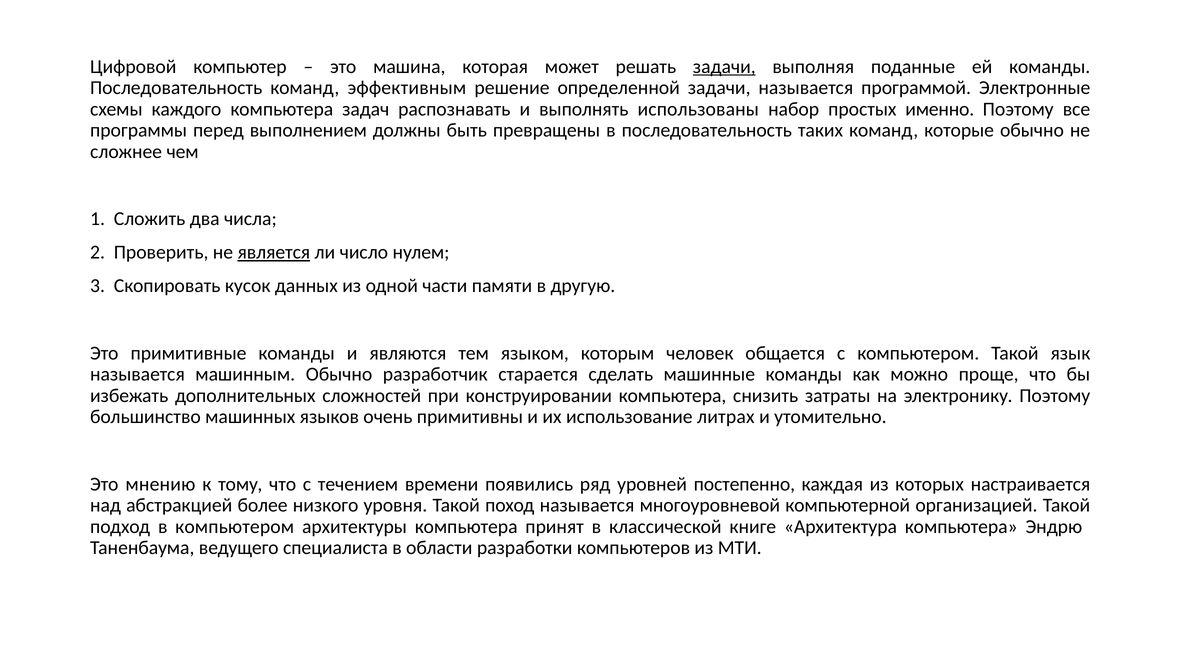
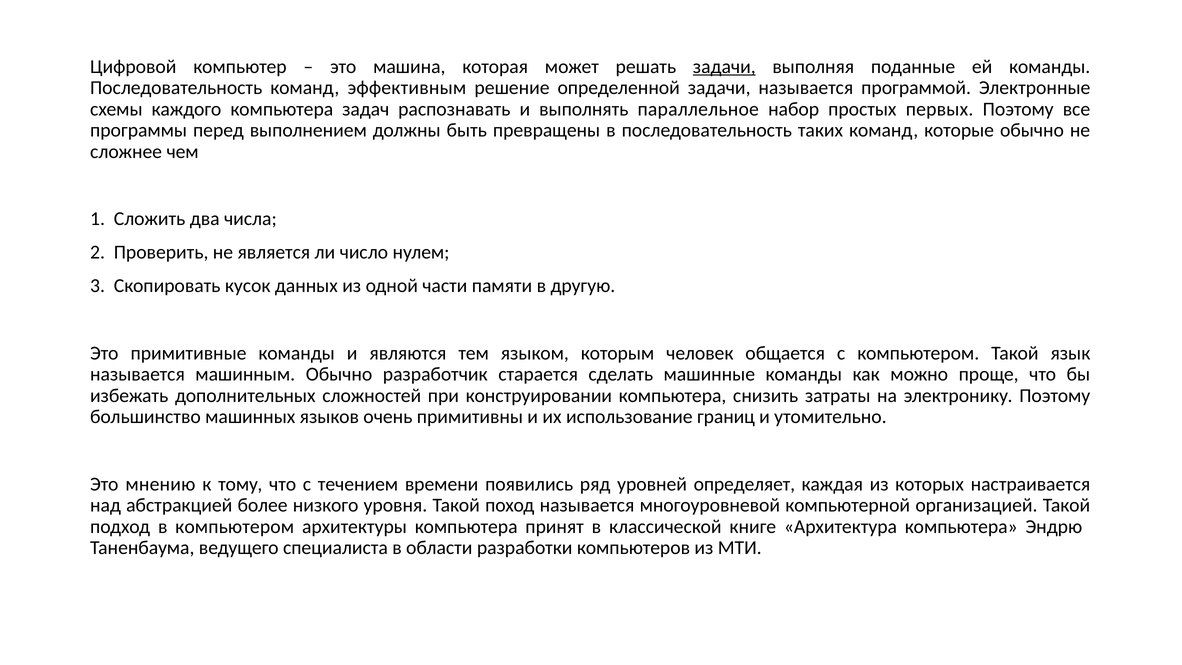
использованы: использованы -> параллельное
именно: именно -> первых
является underline: present -> none
литрах: литрах -> границ
постепенно: постепенно -> определяет
